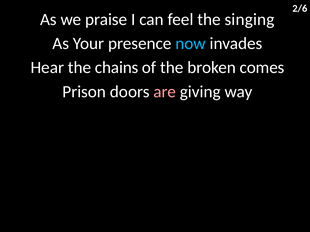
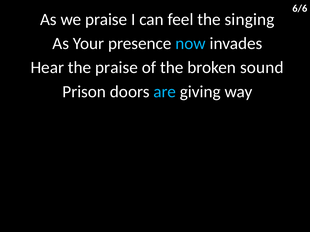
2/6: 2/6 -> 6/6
the chains: chains -> praise
comes: comes -> sound
are colour: pink -> light blue
